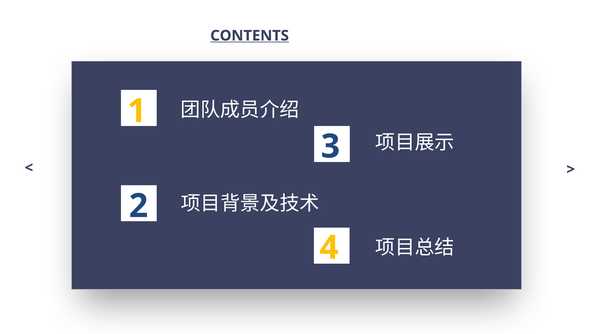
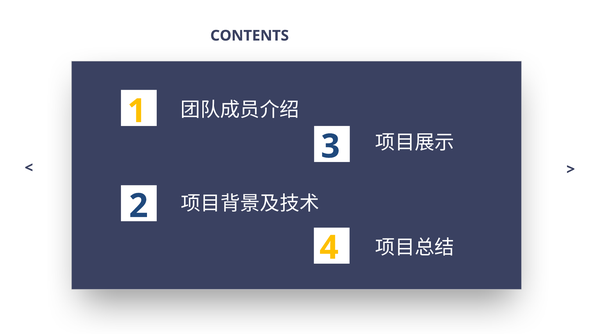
CONTENTS underline: present -> none
